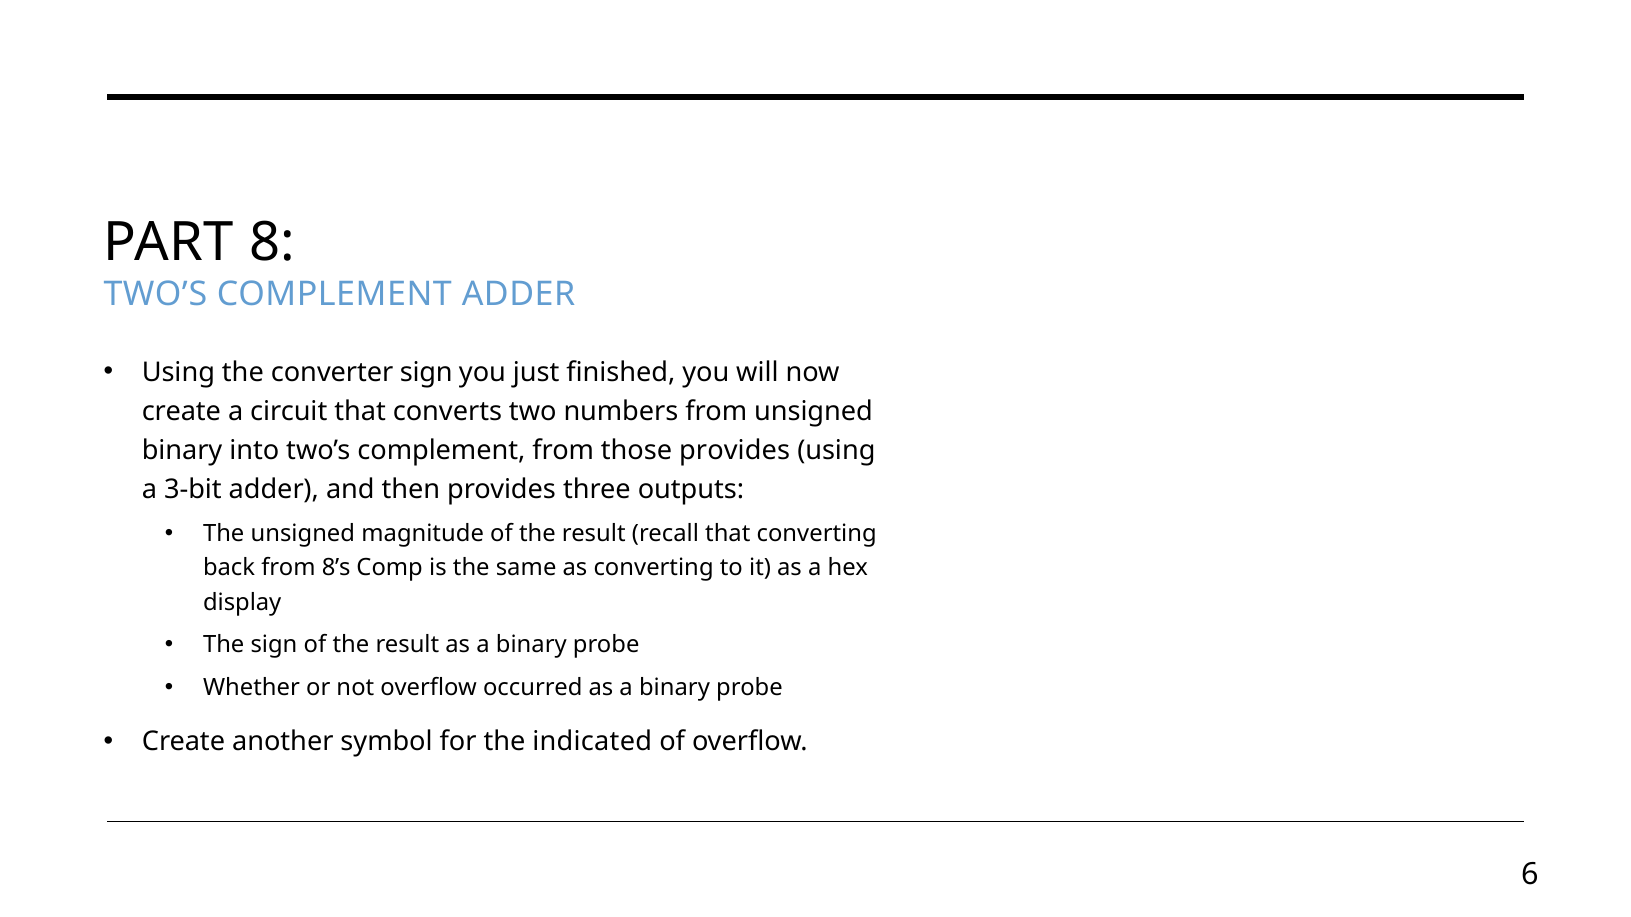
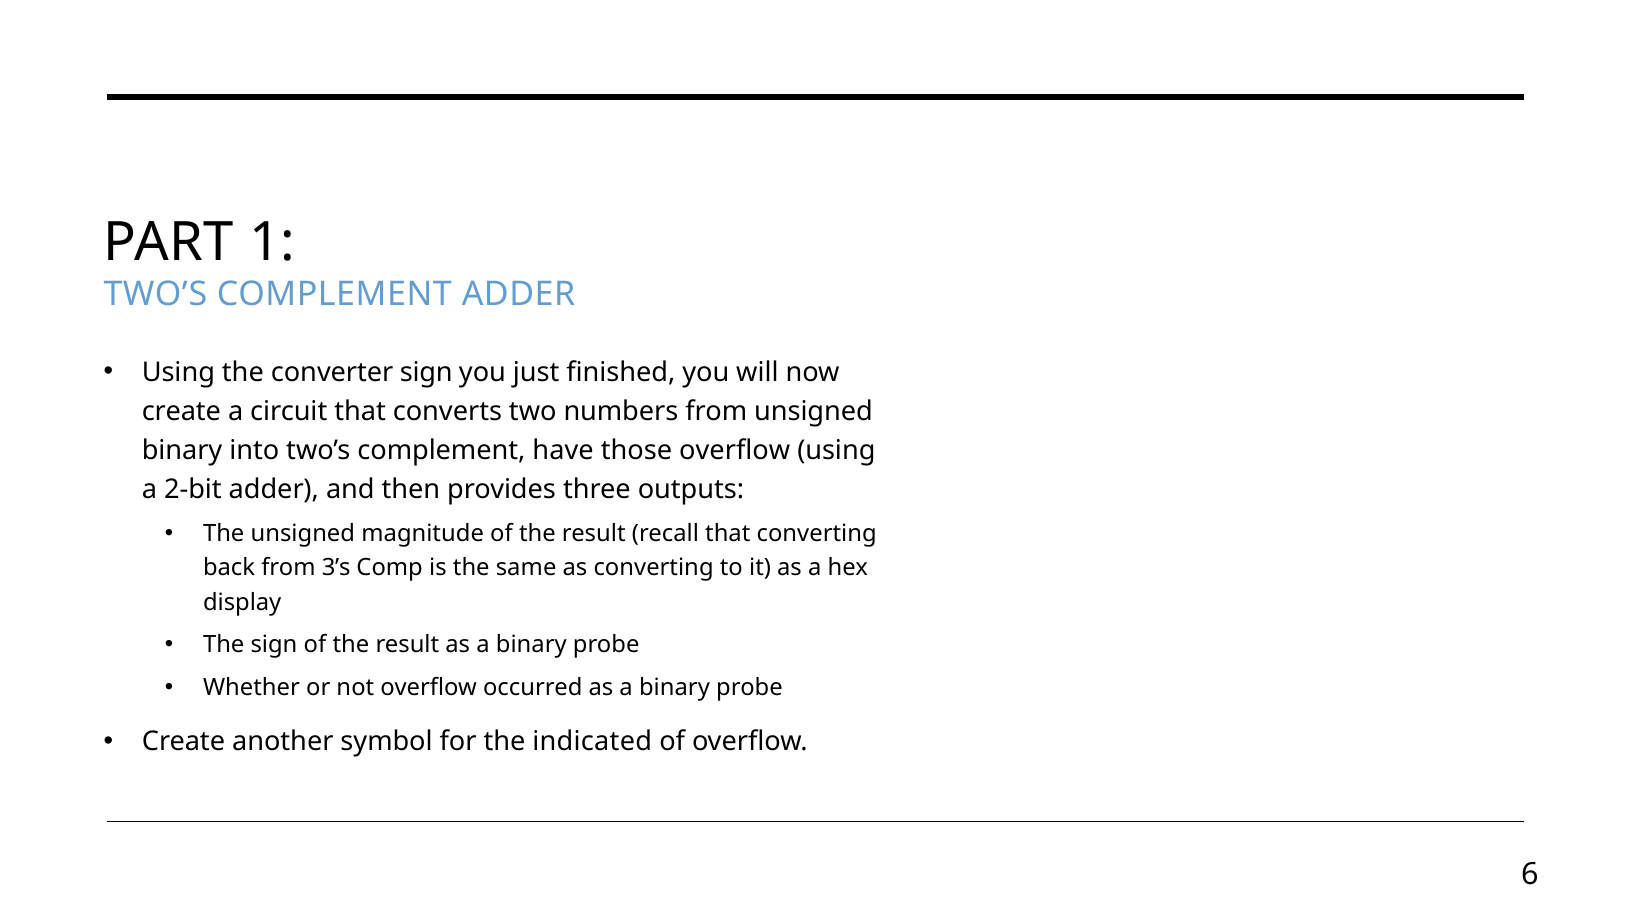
8: 8 -> 1
complement from: from -> have
those provides: provides -> overflow
3-bit: 3-bit -> 2-bit
8’s: 8’s -> 3’s
